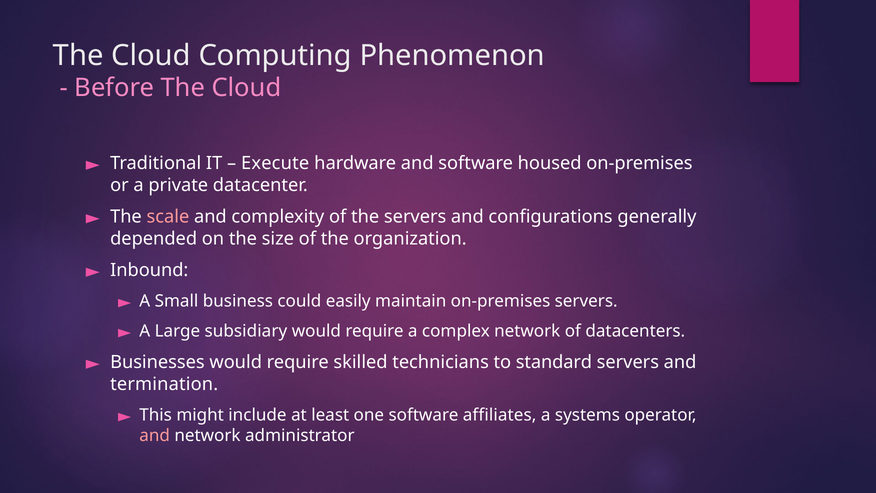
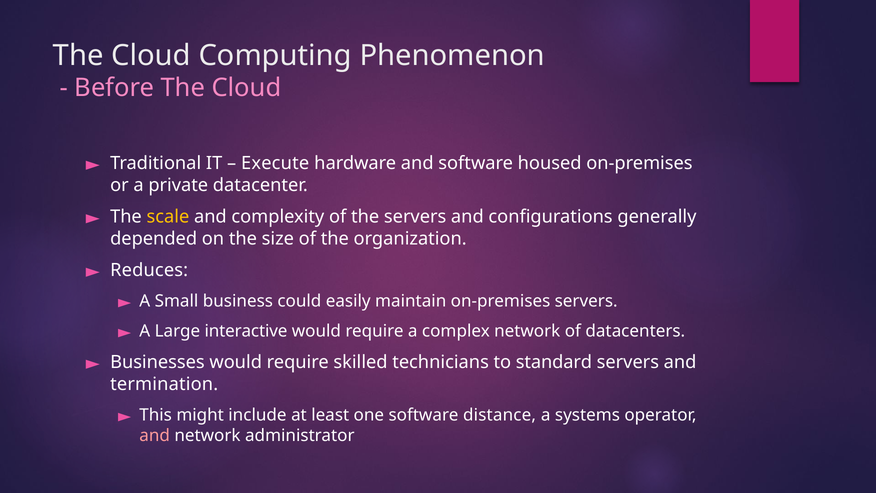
scale colour: pink -> yellow
Inbound: Inbound -> Reduces
subsidiary: subsidiary -> interactive
affiliates: affiliates -> distance
